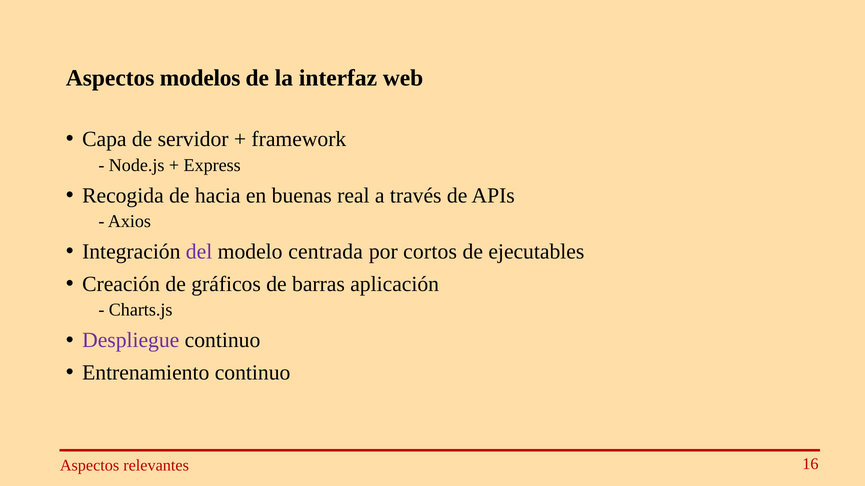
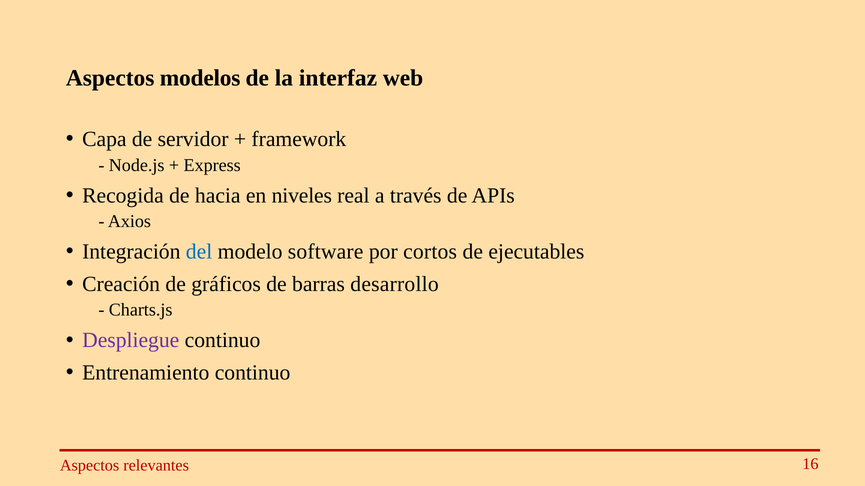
buenas: buenas -> niveles
del colour: purple -> blue
centrada: centrada -> software
aplicación: aplicación -> desarrollo
